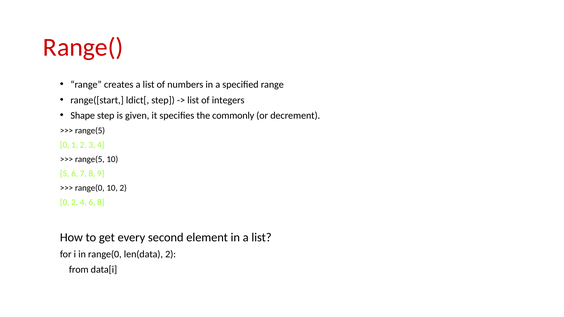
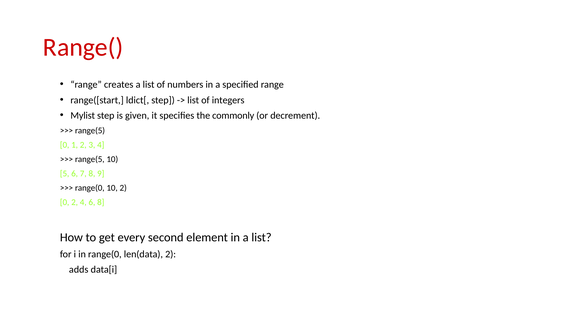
Shape: Shape -> Mylist
from: from -> adds
